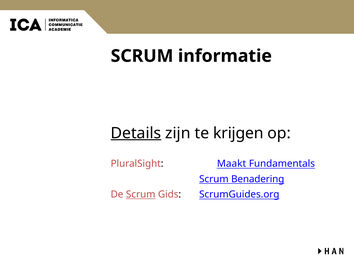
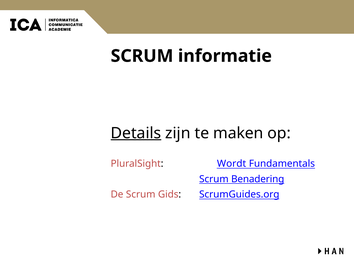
krijgen: krijgen -> maken
Maakt: Maakt -> Wordt
Scrum at (141, 195) underline: present -> none
